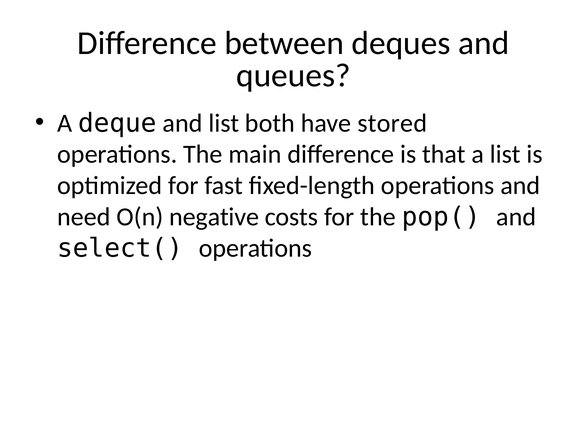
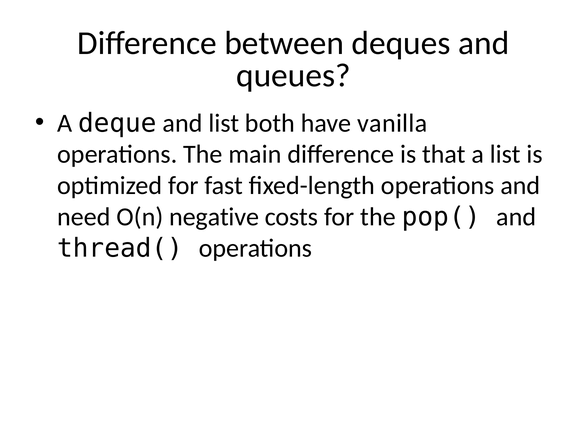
stored: stored -> vanilla
select(: select( -> thread(
